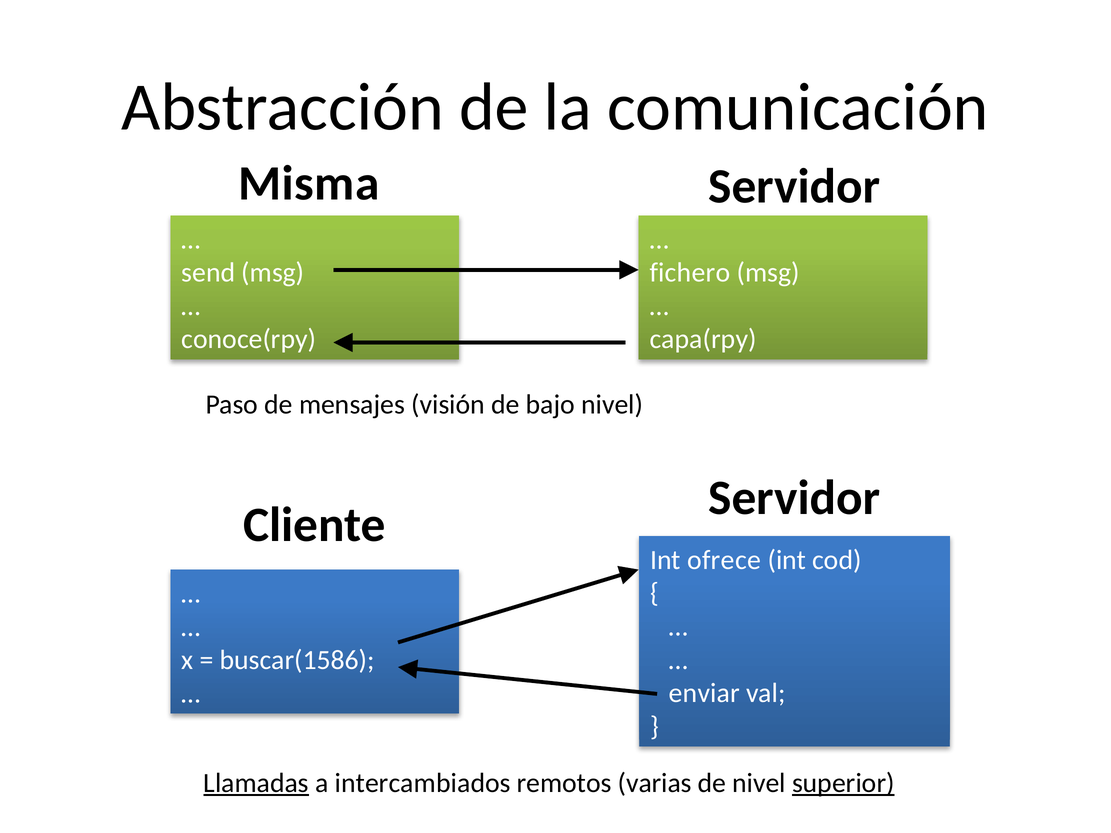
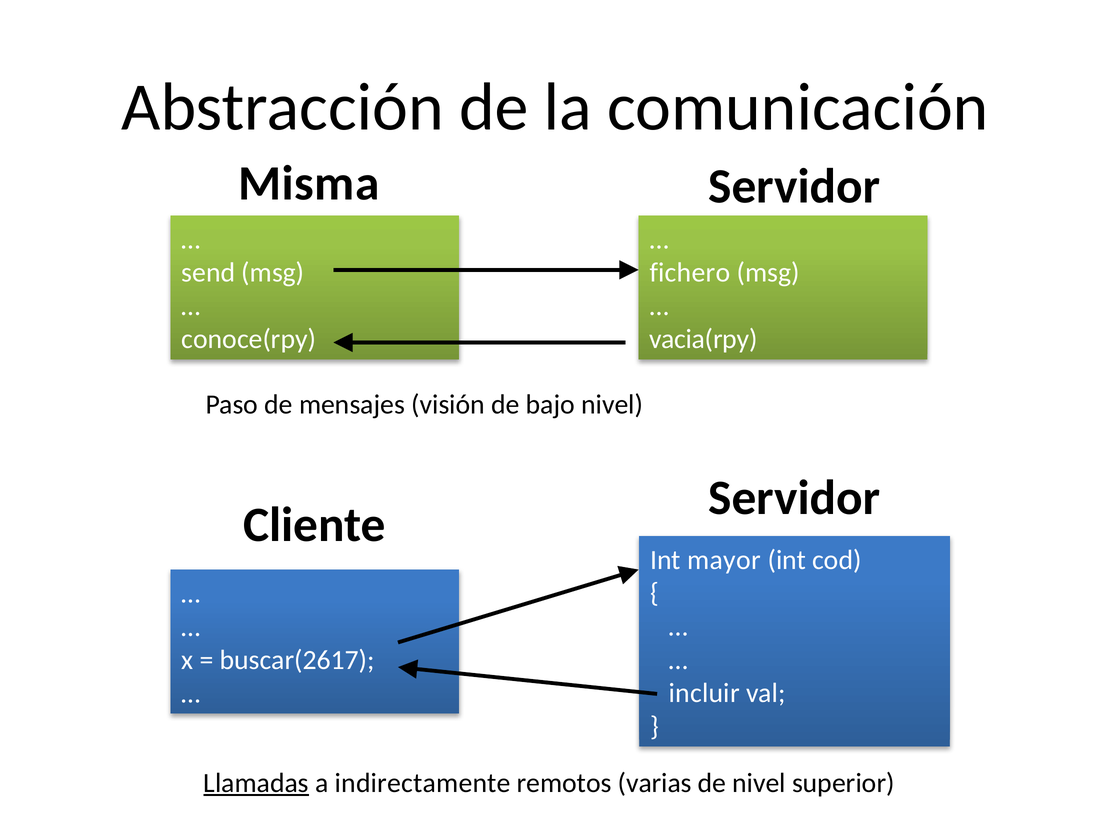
capa(rpy: capa(rpy -> vacia(rpy
ofrece: ofrece -> mayor
buscar(1586: buscar(1586 -> buscar(2617
enviar: enviar -> incluir
intercambiados: intercambiados -> indirectamente
superior underline: present -> none
